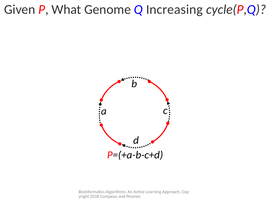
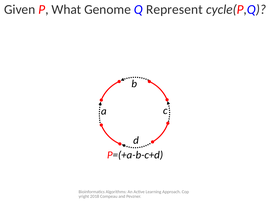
Increasing: Increasing -> Represent
